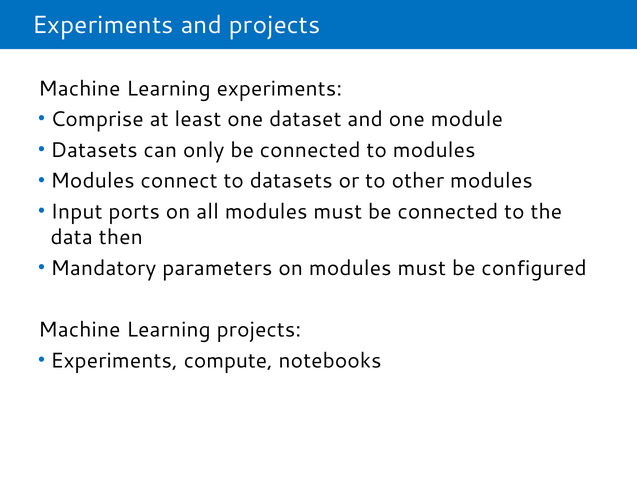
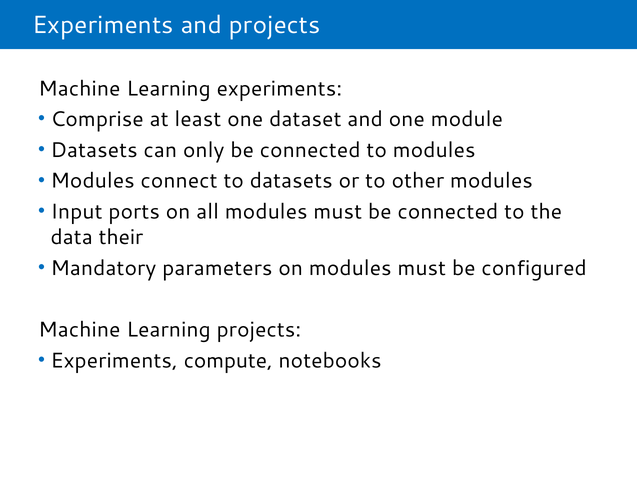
then: then -> their
